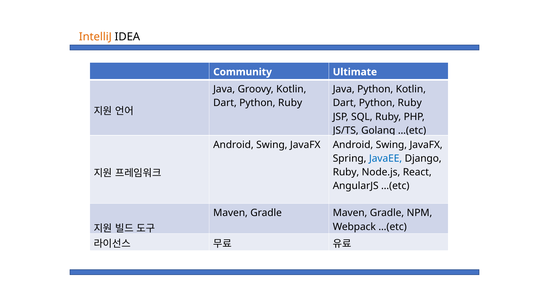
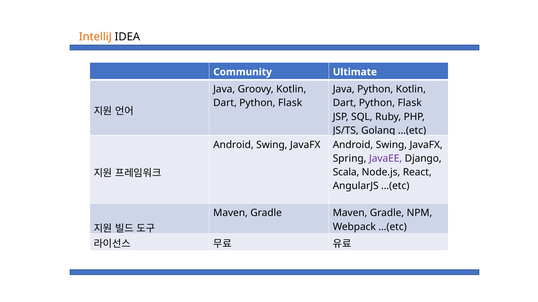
Ruby at (290, 103): Ruby -> Flask
Ruby at (410, 103): Ruby -> Flask
JavaEE colour: blue -> purple
Ruby at (346, 172): Ruby -> Scala
